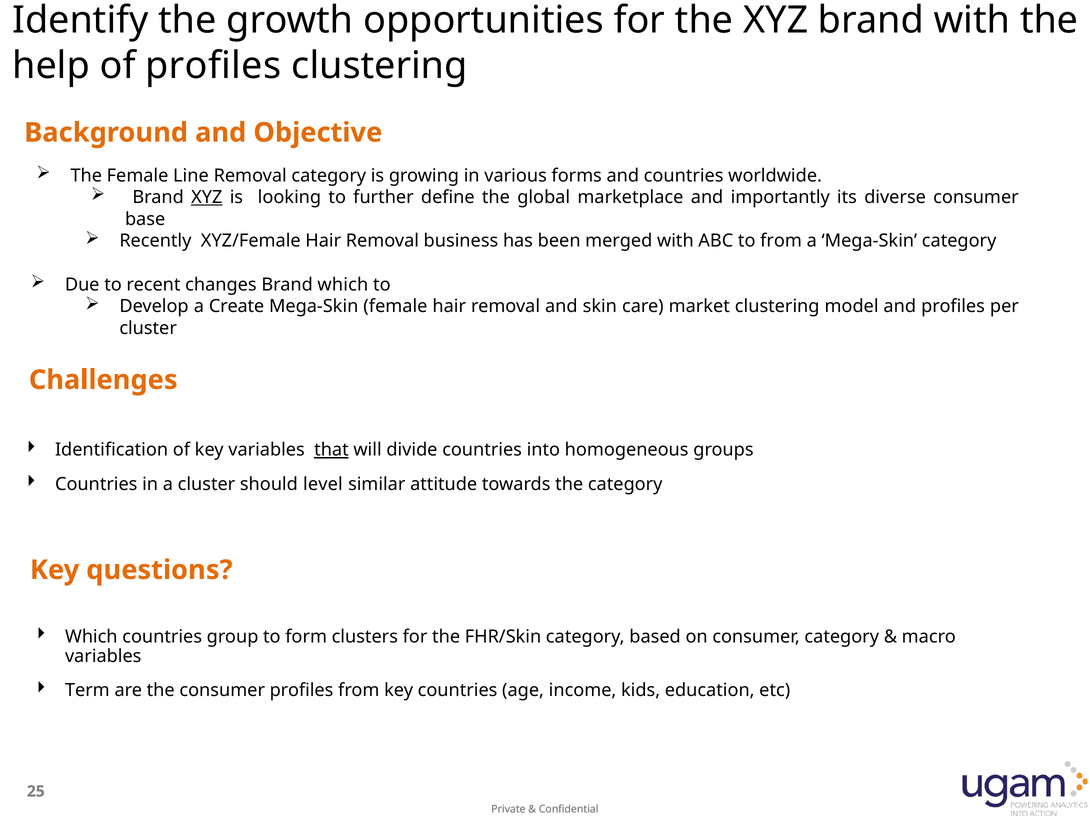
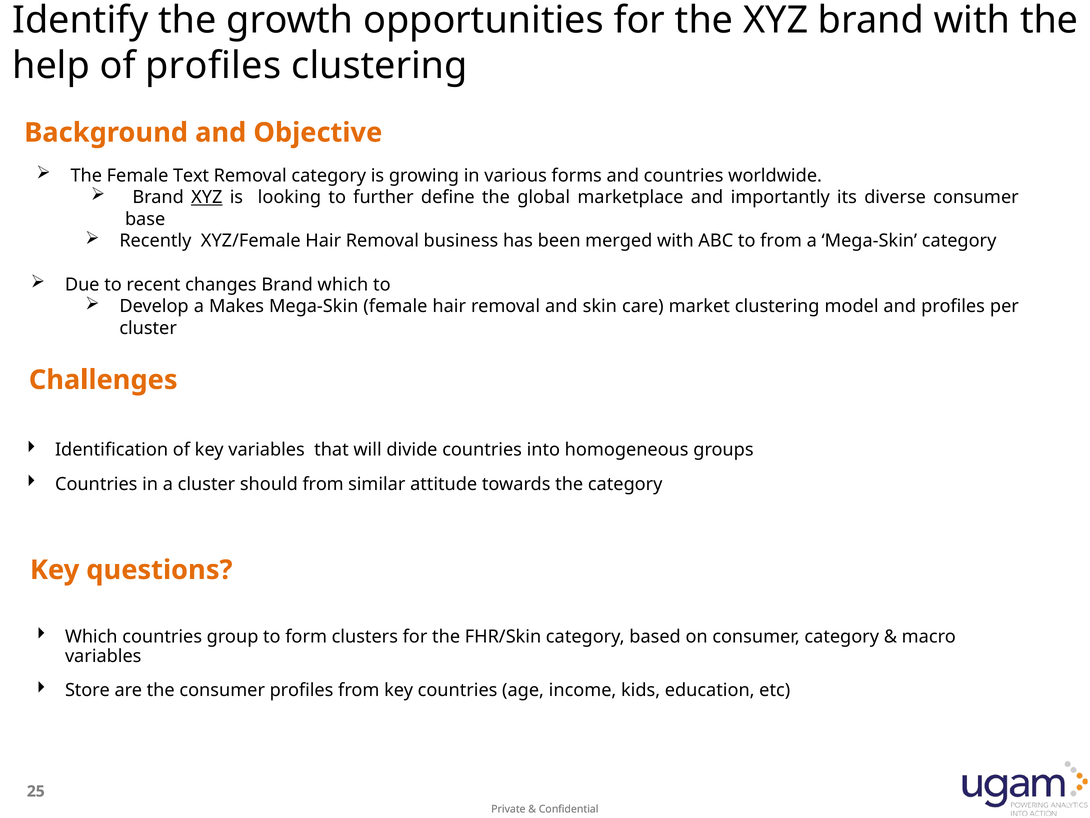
Line: Line -> Text
Create: Create -> Makes
that underline: present -> none
should level: level -> from
Term: Term -> Store
